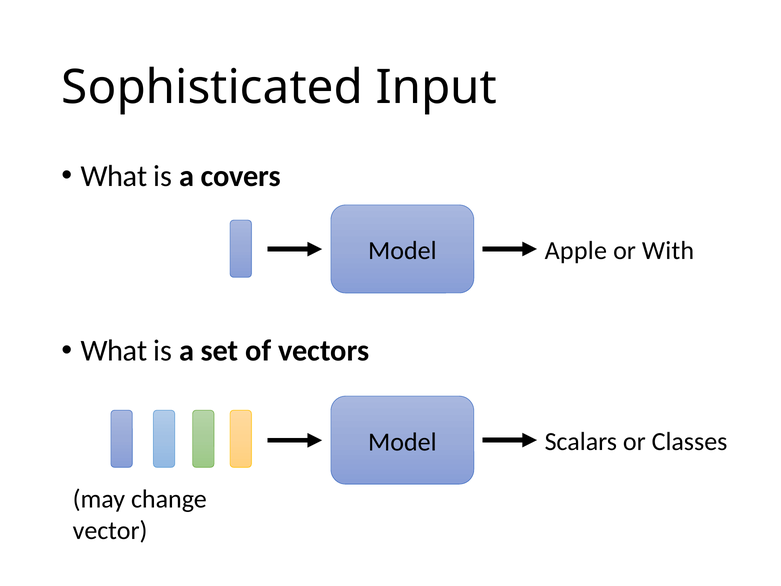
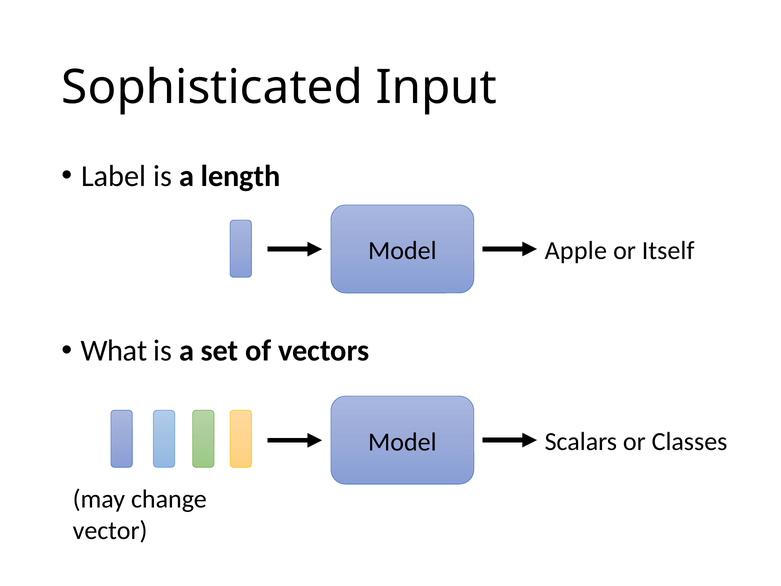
What at (114, 176): What -> Label
covers: covers -> length
With: With -> Itself
